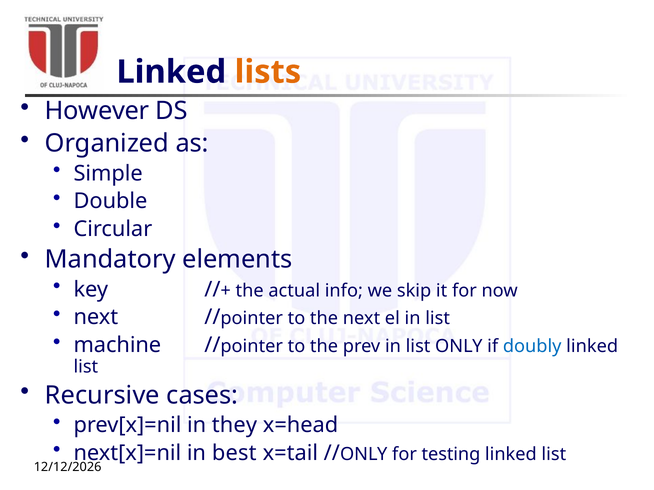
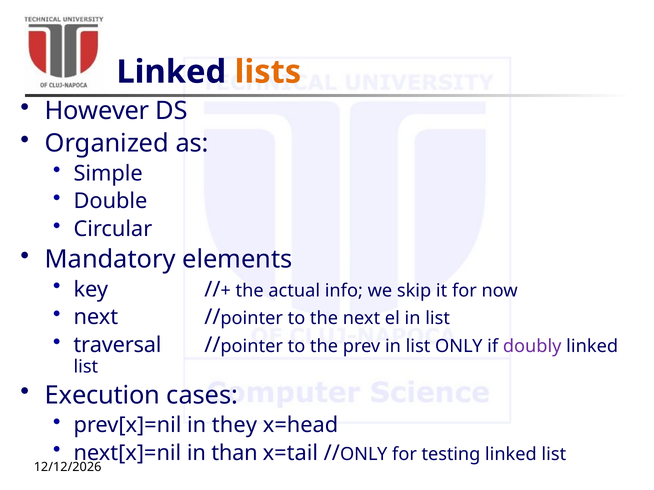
machine: machine -> traversal
doubly colour: blue -> purple
Recursive: Recursive -> Execution
best: best -> than
